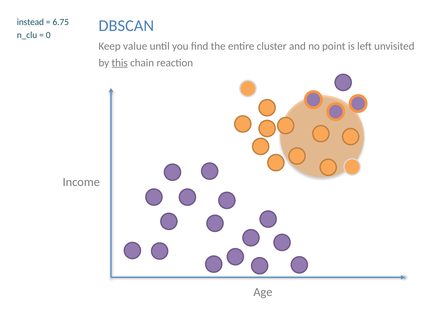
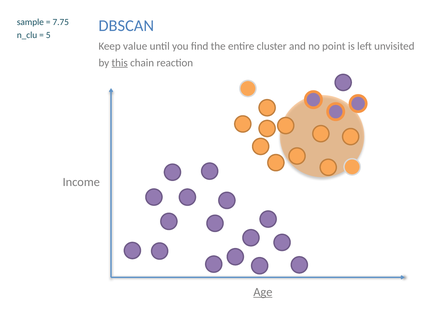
instead: instead -> sample
6.75: 6.75 -> 7.75
0: 0 -> 5
Age underline: none -> present
